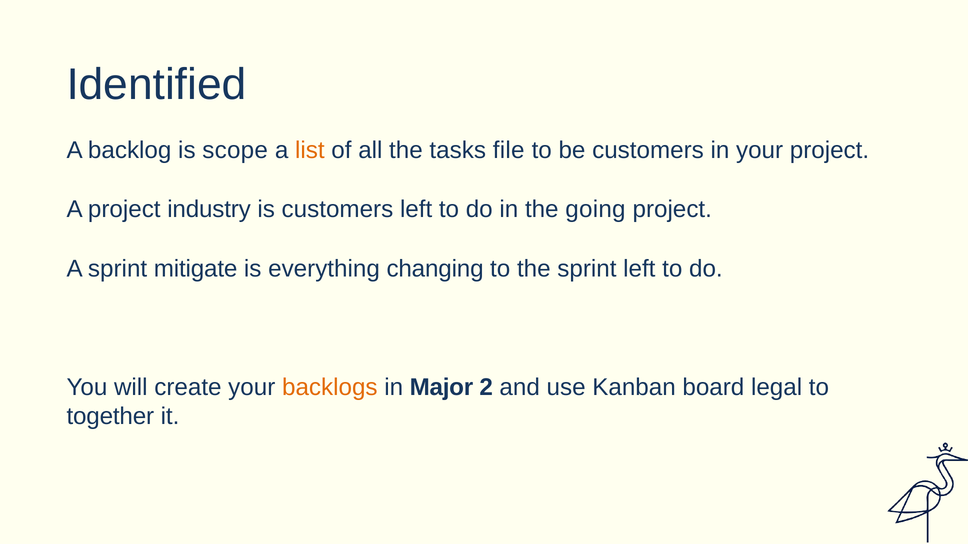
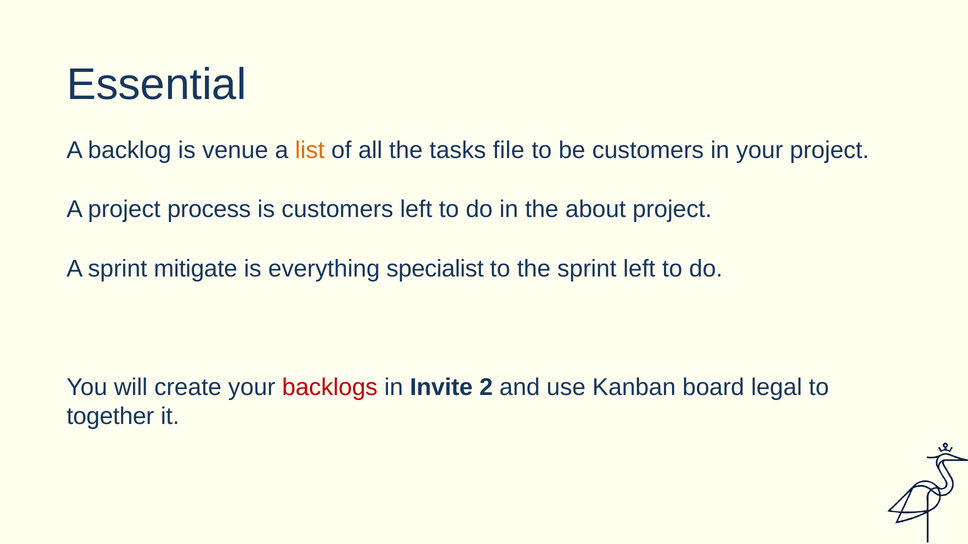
Identified: Identified -> Essential
scope: scope -> venue
industry: industry -> process
going: going -> about
changing: changing -> specialist
backlogs colour: orange -> red
Major: Major -> Invite
